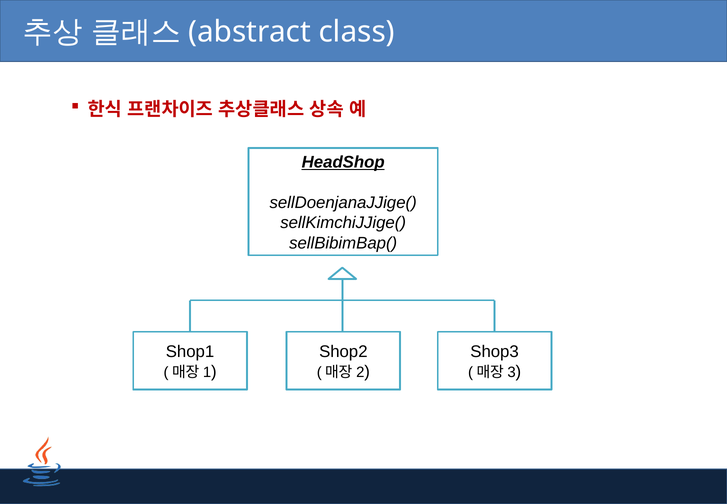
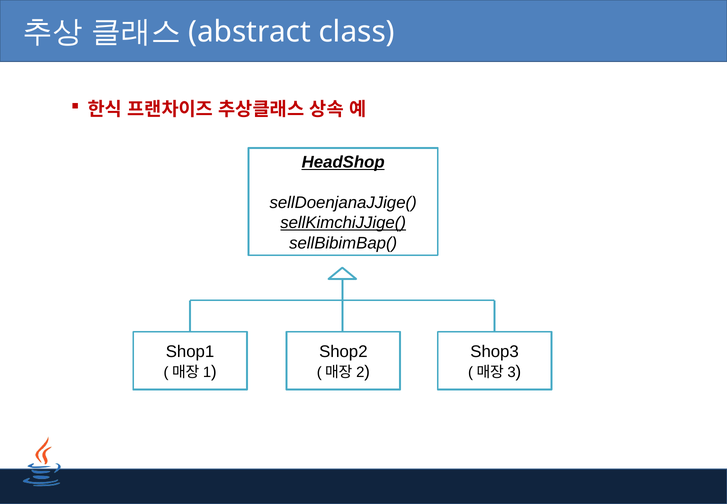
sellKimchiJJige( underline: none -> present
